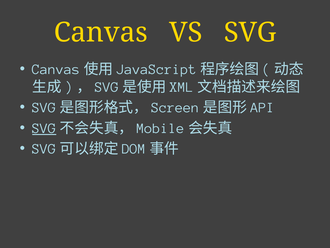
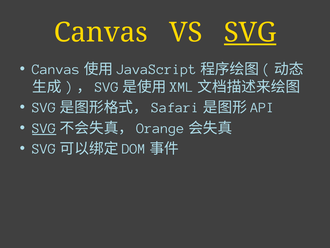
SVG at (250, 32) underline: none -> present
Screen: Screen -> Safari
Mobile: Mobile -> Orange
